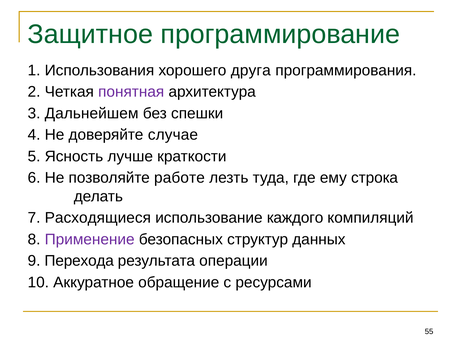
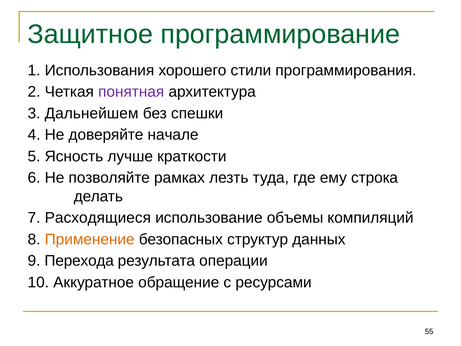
друга: друга -> стили
случае: случае -> начале
работе: работе -> рамках
каждого: каждого -> объемы
Применение colour: purple -> orange
